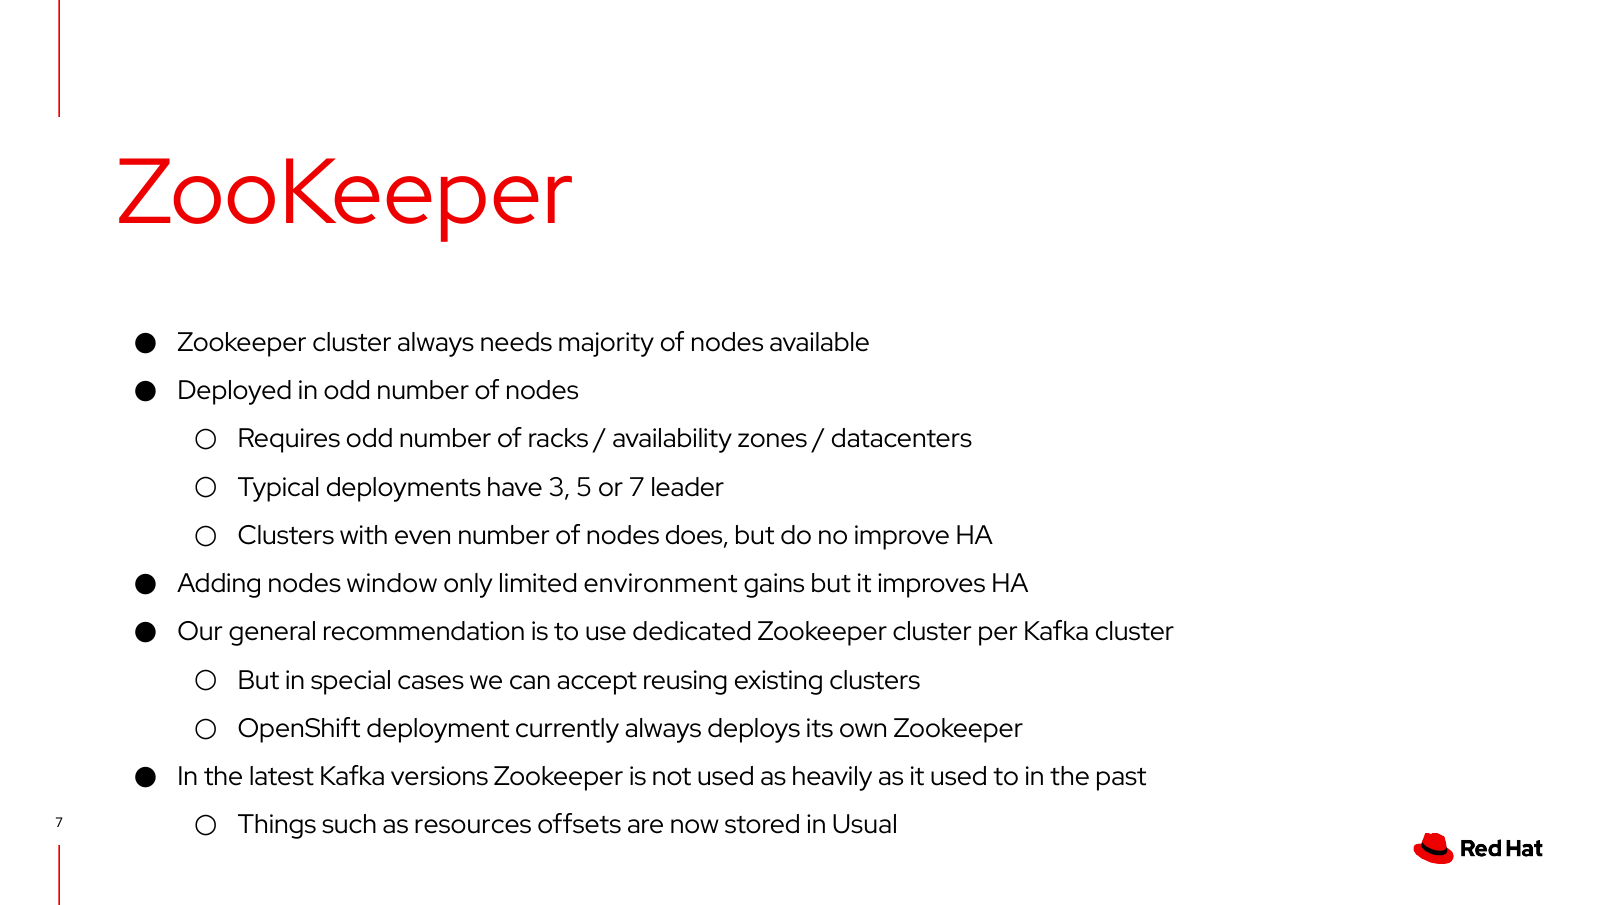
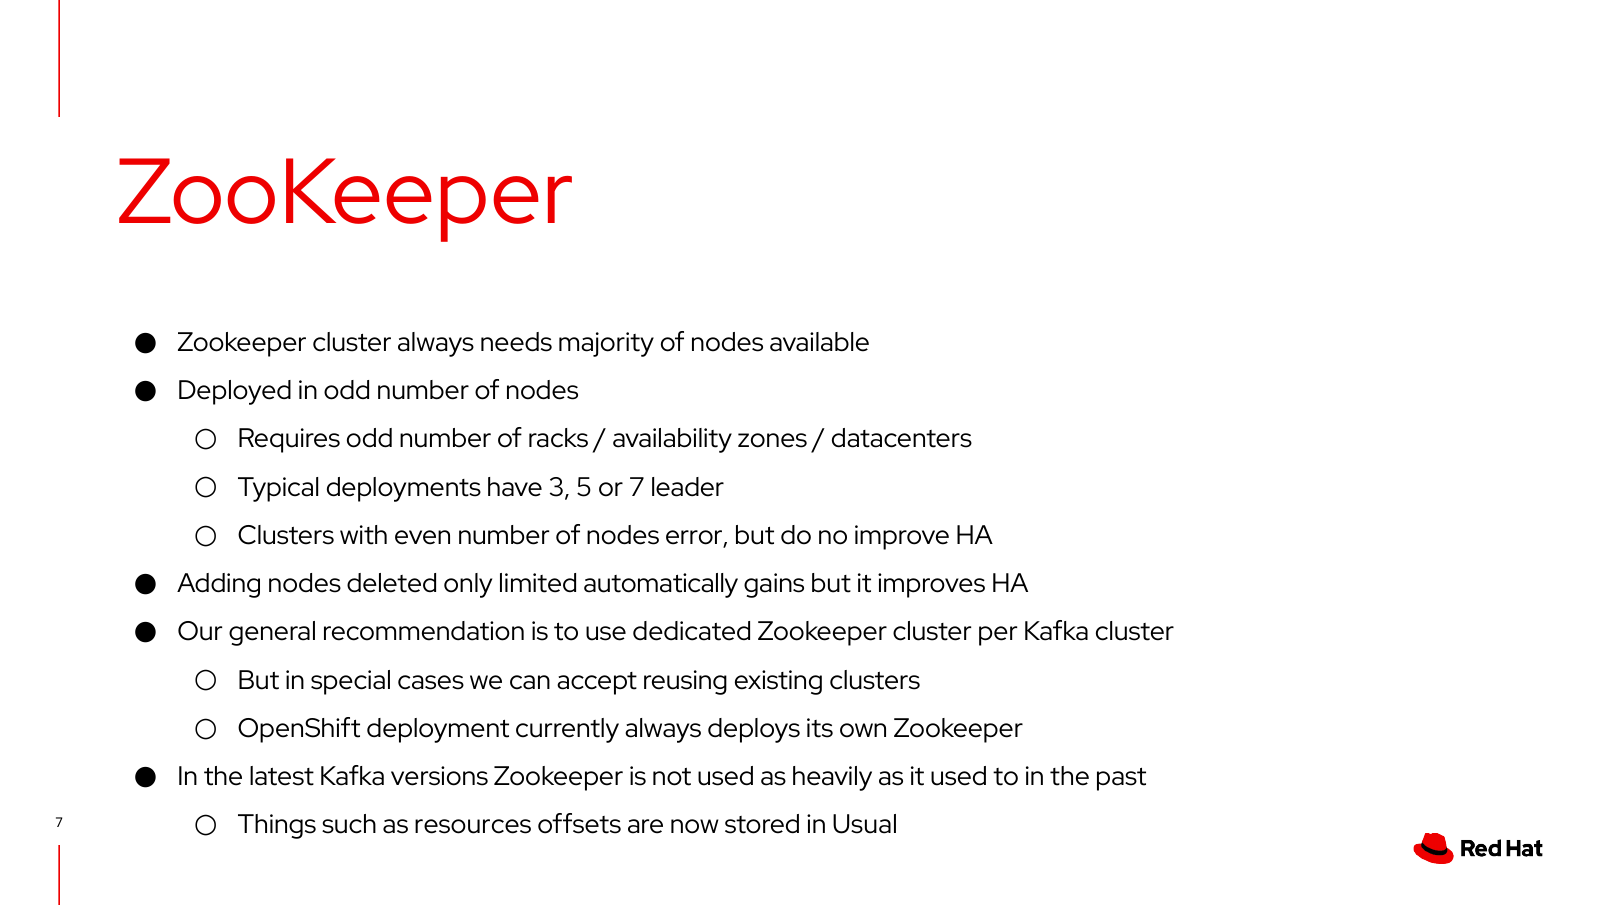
does: does -> error
window: window -> deleted
environment: environment -> automatically
